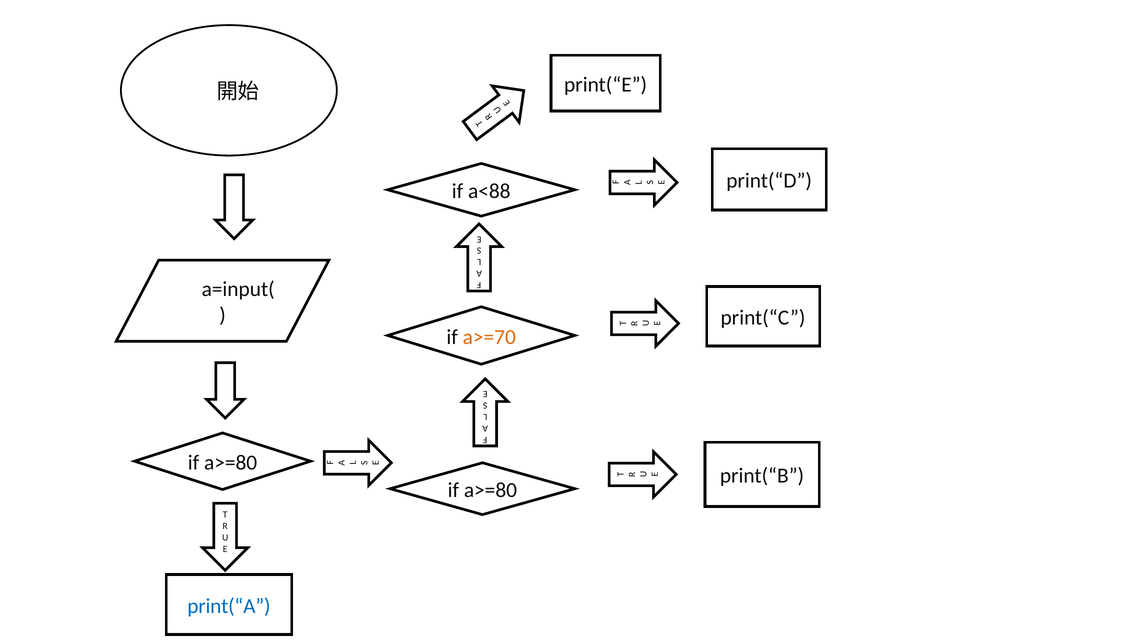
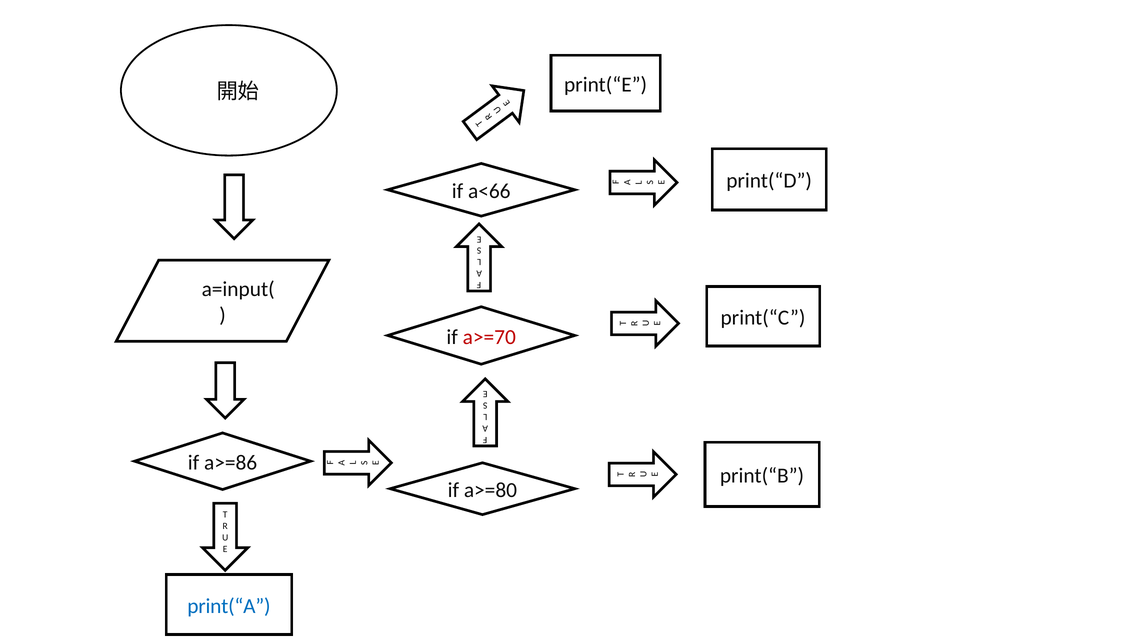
a<88: a<88 -> a<66
a>=70 colour: orange -> red
a>=80 at (231, 463): a>=80 -> a>=86
